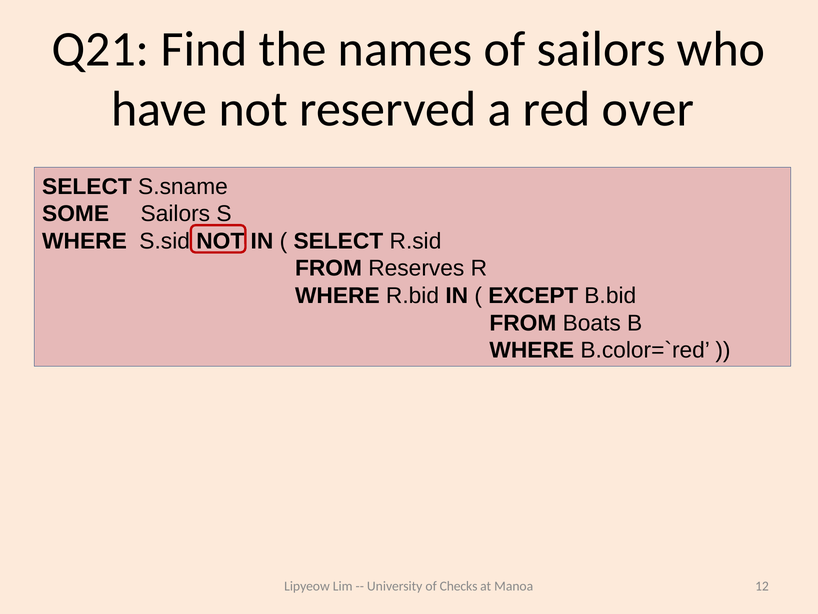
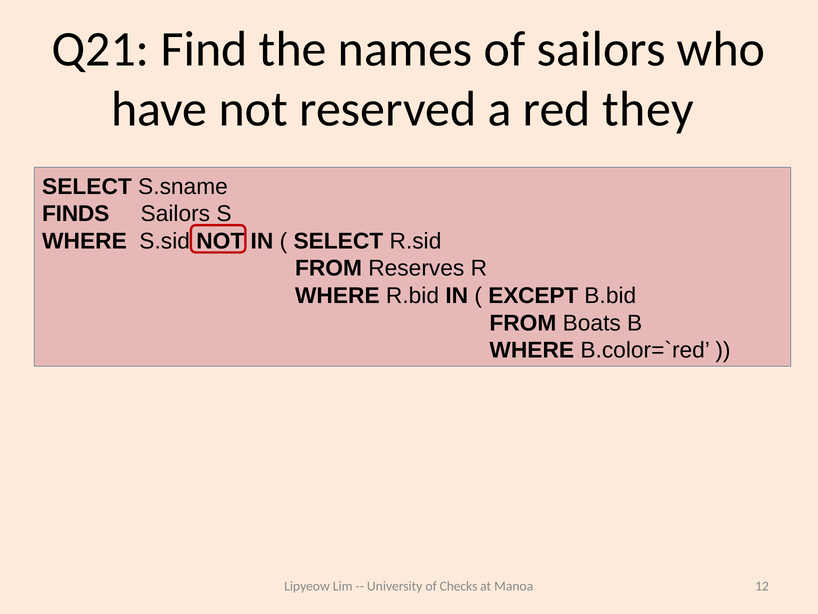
over: over -> they
SOME: SOME -> FINDS
